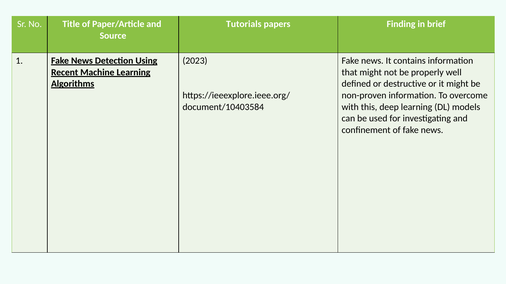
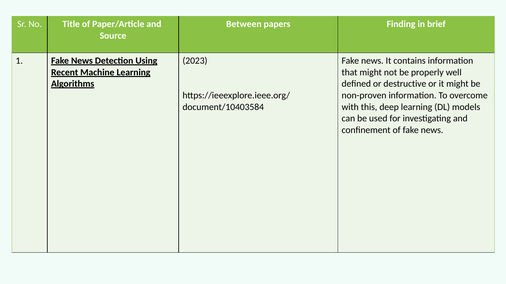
Tutorials: Tutorials -> Between
